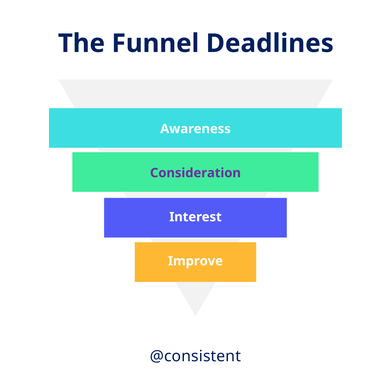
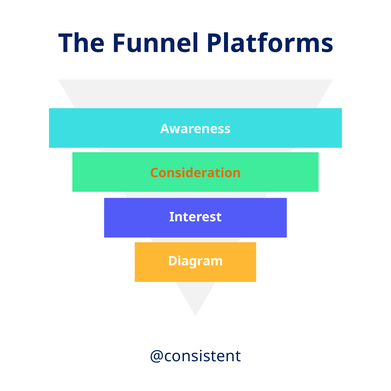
Deadlines: Deadlines -> Platforms
Consideration colour: purple -> orange
Improve: Improve -> Diagram
